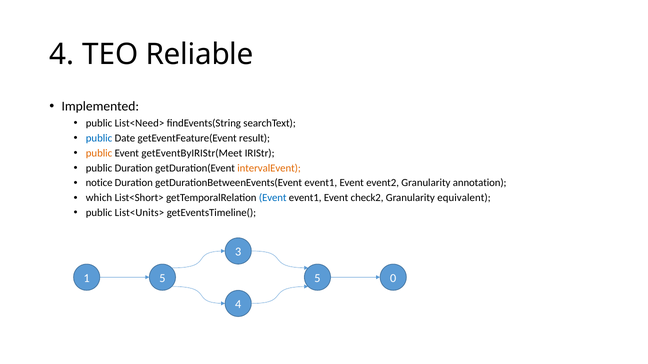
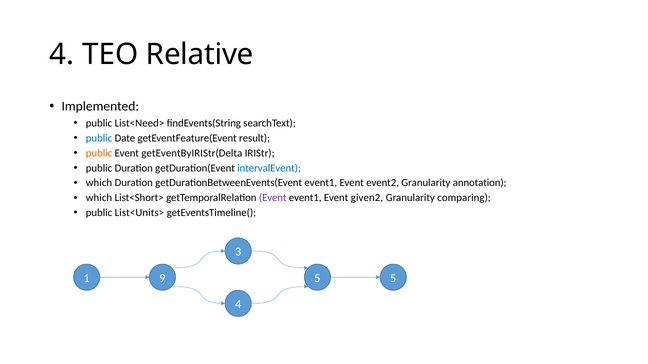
Reliable: Reliable -> Relative
getEventByIRIStr(Meet: getEventByIRIStr(Meet -> getEventByIRIStr(Delta
intervalEvent colour: orange -> blue
notice at (99, 183): notice -> which
Event at (273, 198) colour: blue -> purple
check2: check2 -> given2
equivalent: equivalent -> comparing
1 5: 5 -> 9
5 0: 0 -> 5
